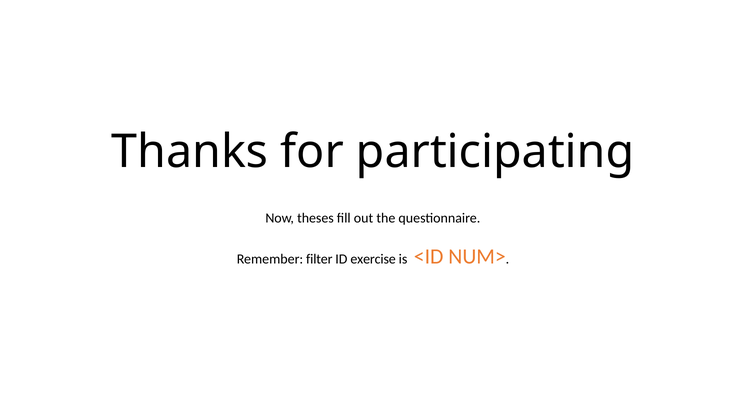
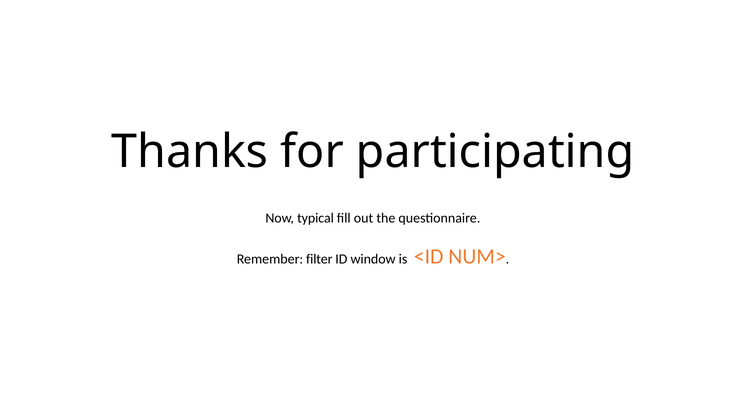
theses: theses -> typical
exercise: exercise -> window
